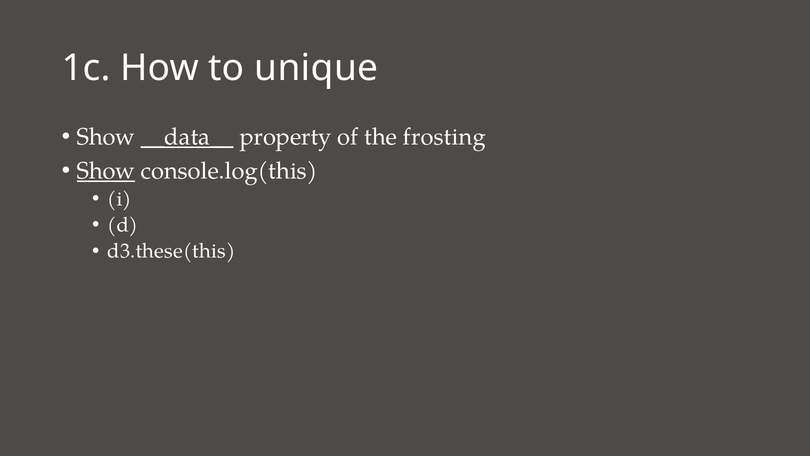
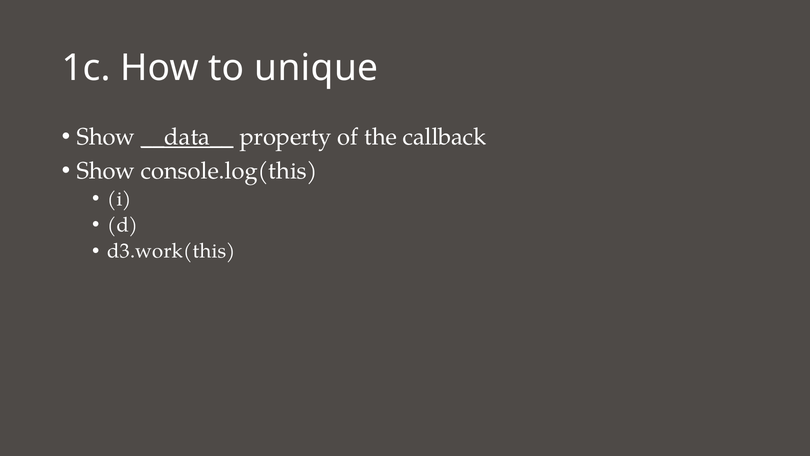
frosting: frosting -> callback
Show at (106, 171) underline: present -> none
d3.these(this: d3.these(this -> d3.work(this
